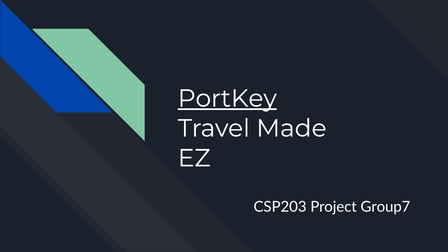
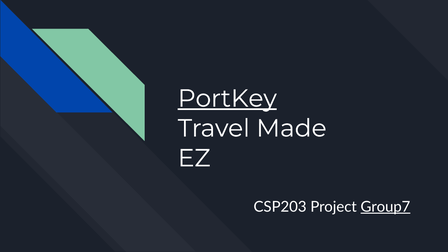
Group7 underline: none -> present
